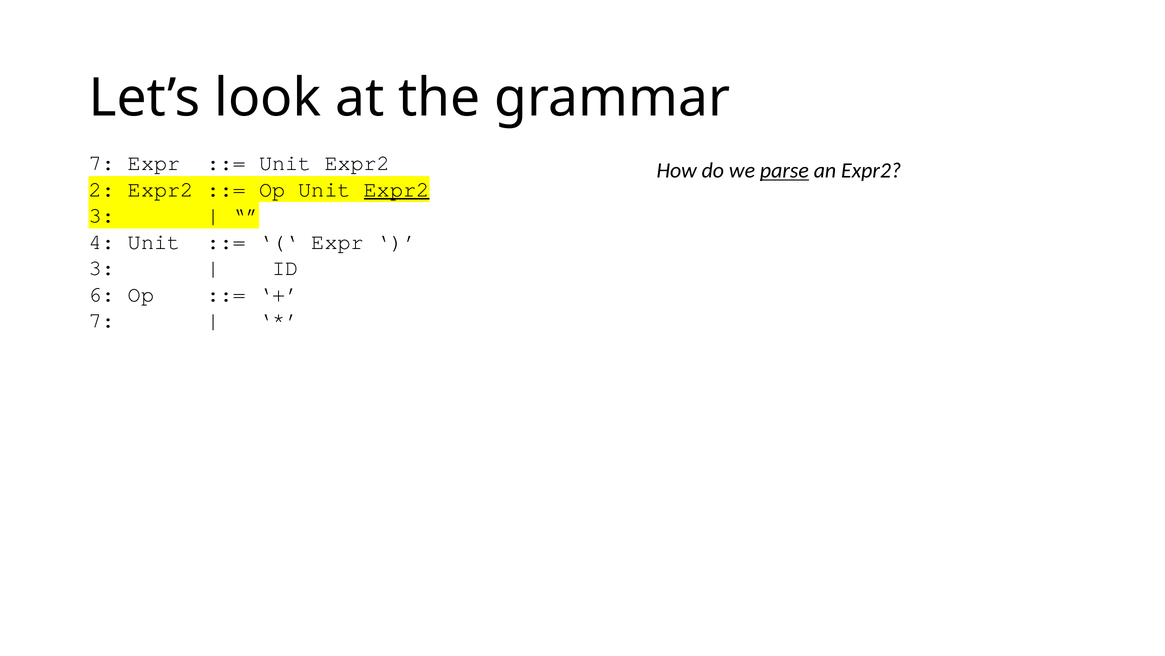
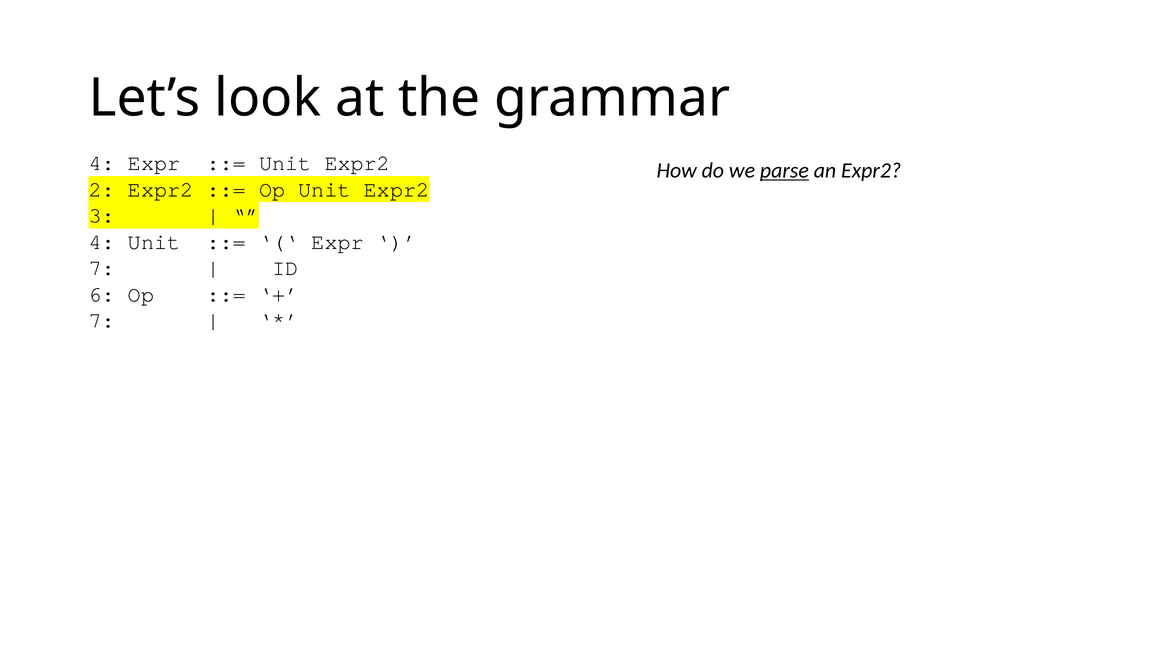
7 at (102, 163): 7 -> 4
Expr2 at (397, 189) underline: present -> none
3 at (102, 268): 3 -> 7
